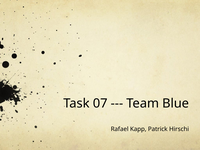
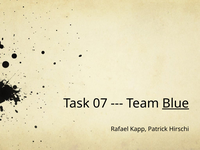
Blue underline: none -> present
